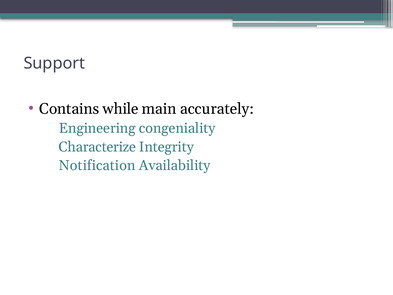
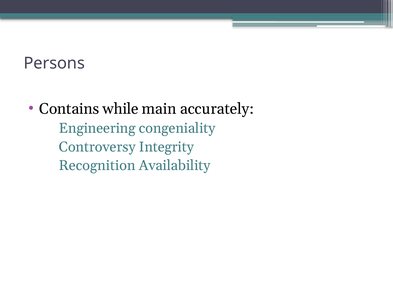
Support: Support -> Persons
Characterize: Characterize -> Controversy
Notification: Notification -> Recognition
